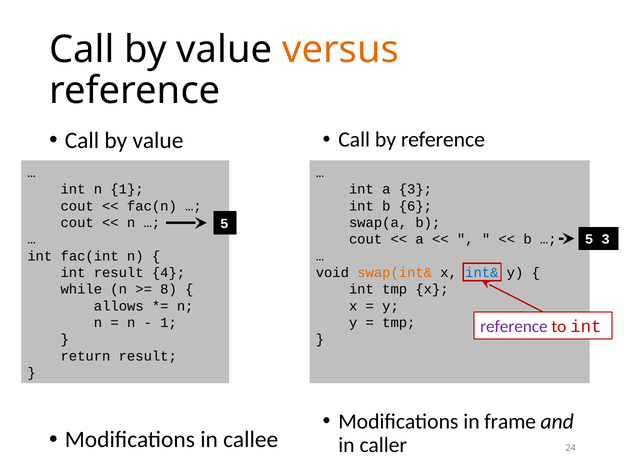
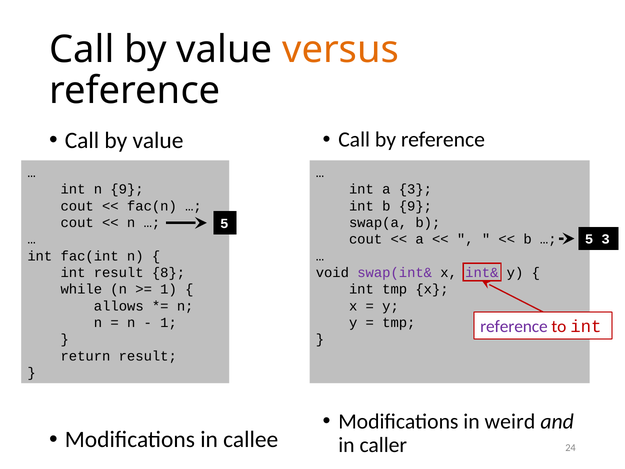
n 1: 1 -> 9
b 6: 6 -> 9
4: 4 -> 8
swap(int& colour: orange -> purple
int& colour: blue -> purple
8 at (169, 289): 8 -> 1
frame: frame -> weird
